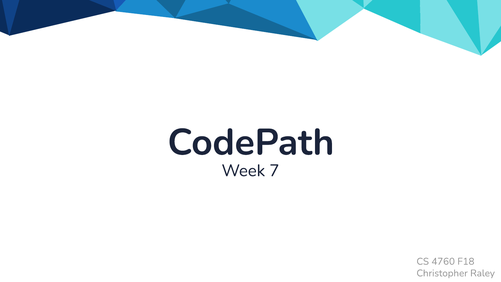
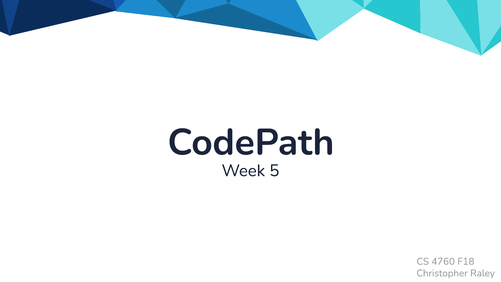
7: 7 -> 5
